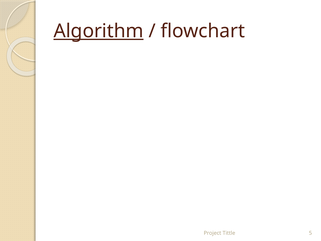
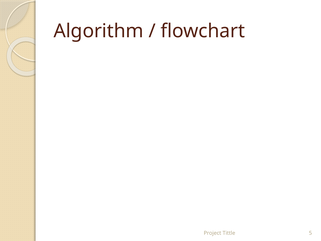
Algorithm underline: present -> none
